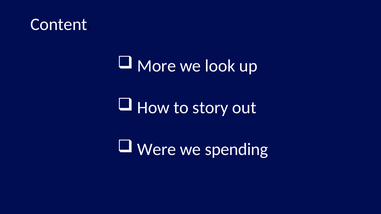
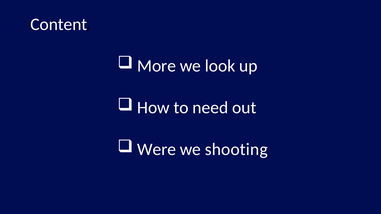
story: story -> need
spending: spending -> shooting
